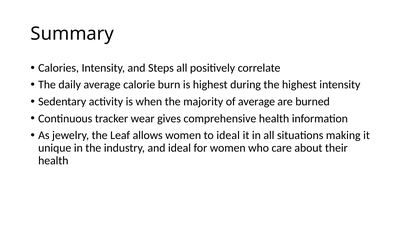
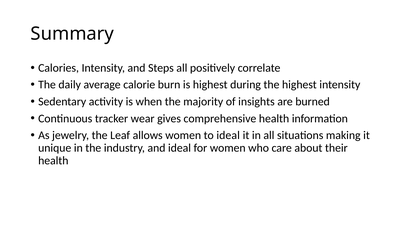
of average: average -> insights
